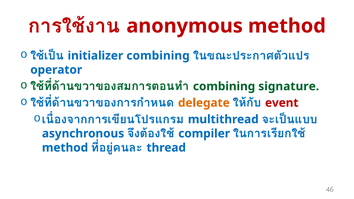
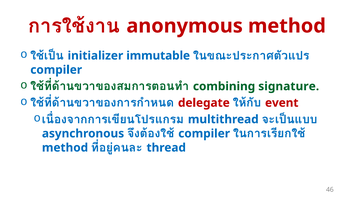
initializer combining: combining -> immutable
operator at (56, 70): operator -> compiler
delegate colour: orange -> red
